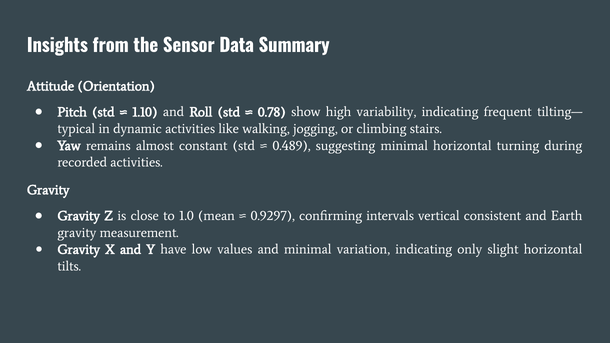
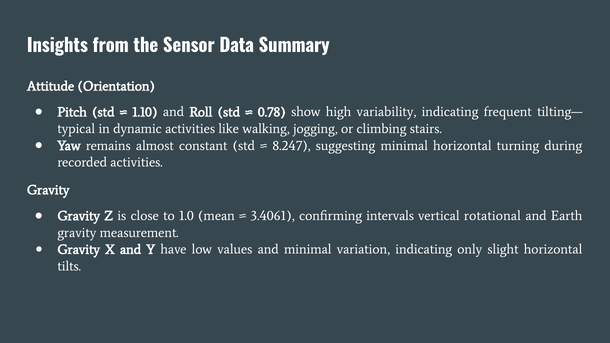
0.489: 0.489 -> 8.247
0.9297: 0.9297 -> 3.4061
consistent: consistent -> rotational
